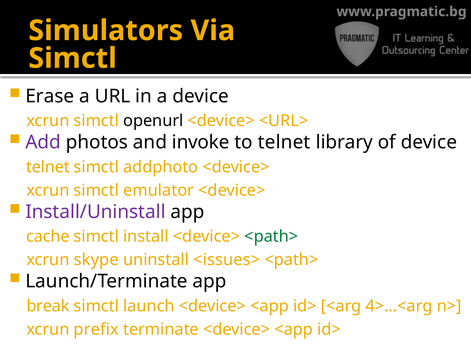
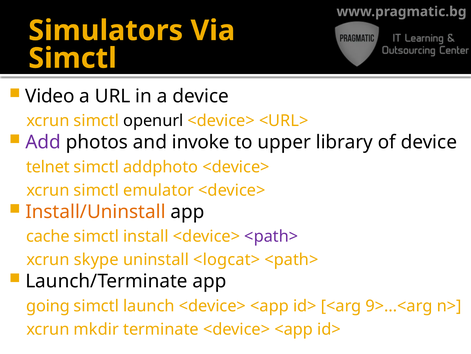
Erase: Erase -> Video
to telnet: telnet -> upper
Install/Uninstall colour: purple -> orange
<path> at (271, 236) colour: green -> purple
<issues>: <issues> -> <logcat>
break: break -> going
4>...<arg: 4>...<arg -> 9>...<arg
prefix: prefix -> mkdir
